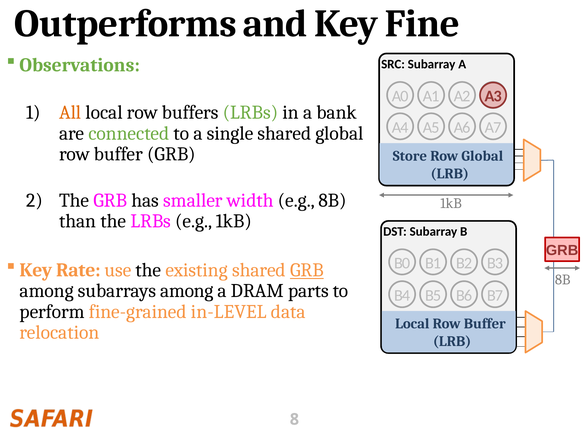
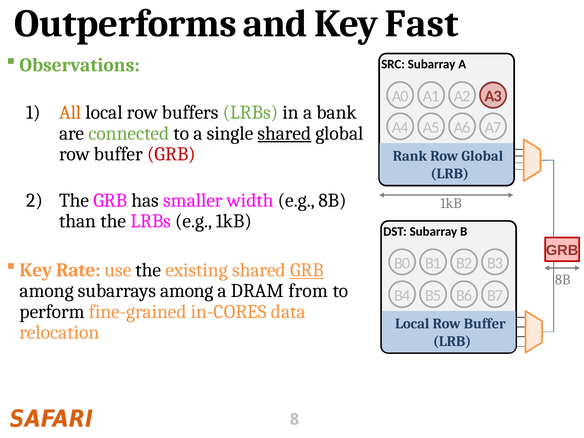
Fine: Fine -> Fast
shared at (284, 133) underline: none -> present
GRB at (171, 154) colour: black -> red
Store: Store -> Rank
parts: parts -> from
in-LEVEL: in-LEVEL -> in-CORES
